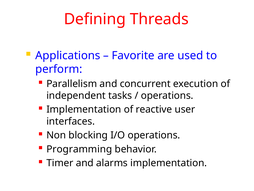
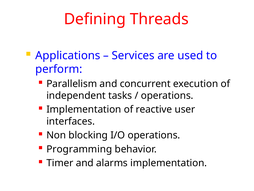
Favorite: Favorite -> Services
